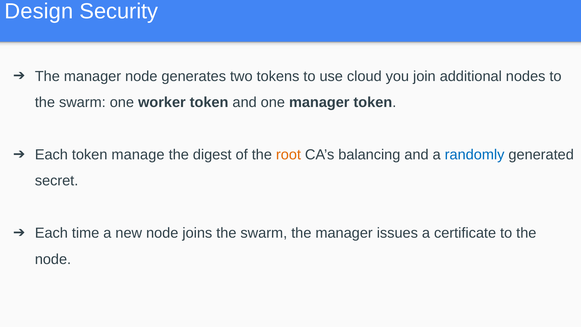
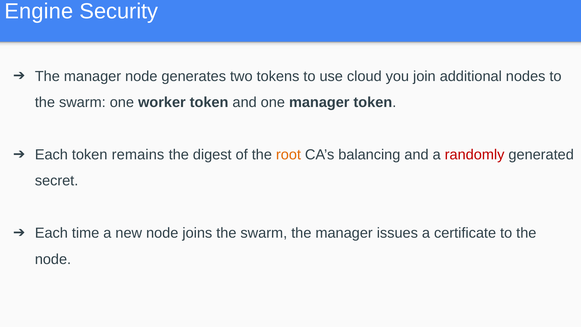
Design: Design -> Engine
manage: manage -> remains
randomly colour: blue -> red
